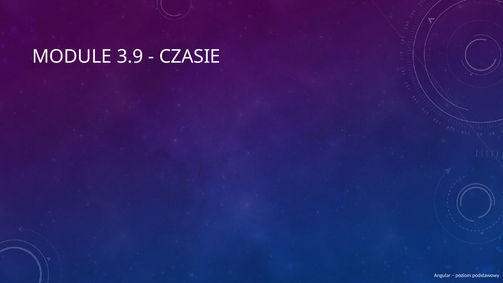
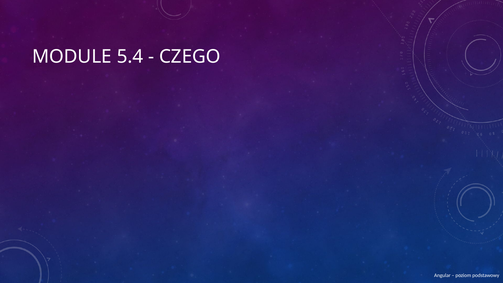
3.9: 3.9 -> 5.4
CZASIE: CZASIE -> CZEGO
